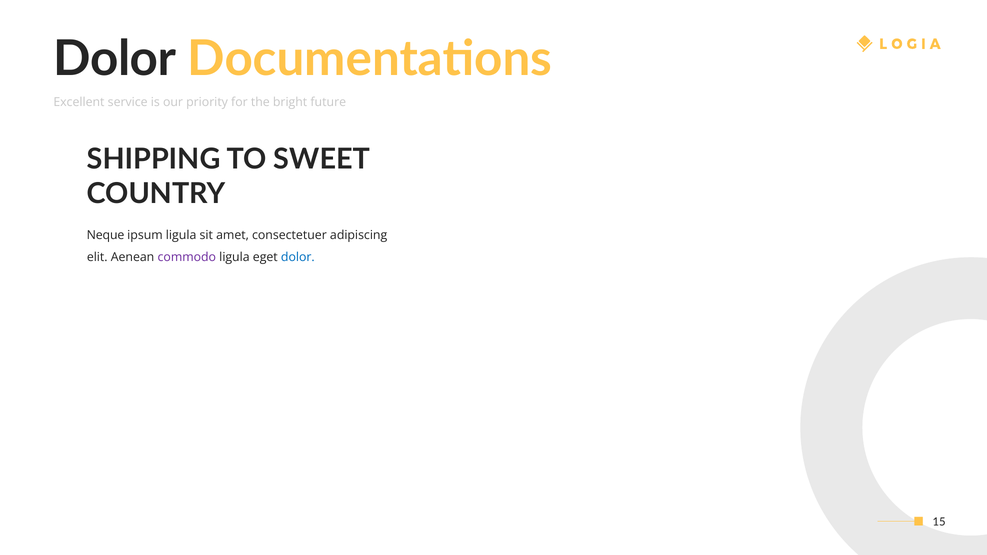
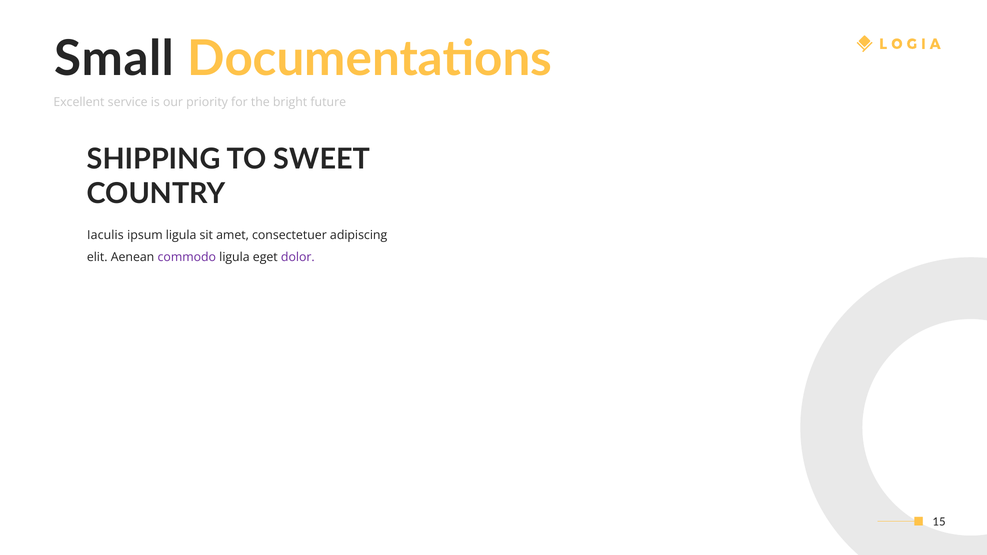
Dolor at (115, 59): Dolor -> Small
Neque: Neque -> Iaculis
dolor at (298, 257) colour: blue -> purple
